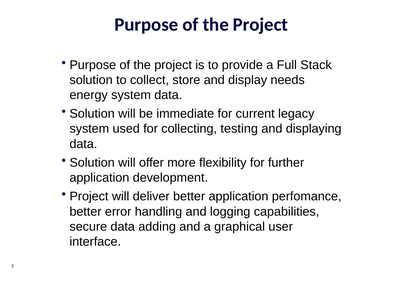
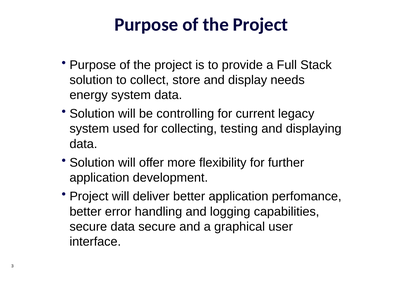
immediate: immediate -> controlling
data adding: adding -> secure
